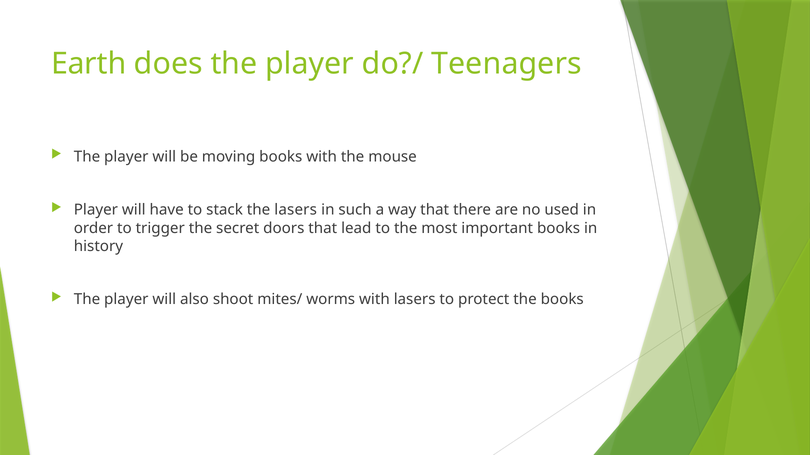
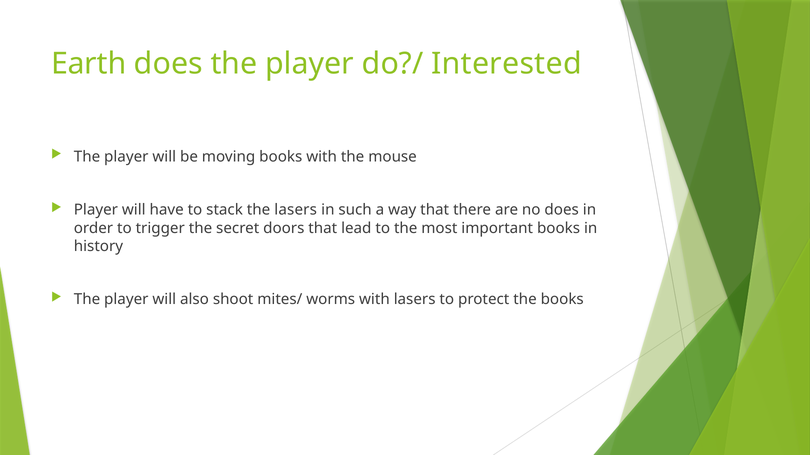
Teenagers: Teenagers -> Interested
no used: used -> does
